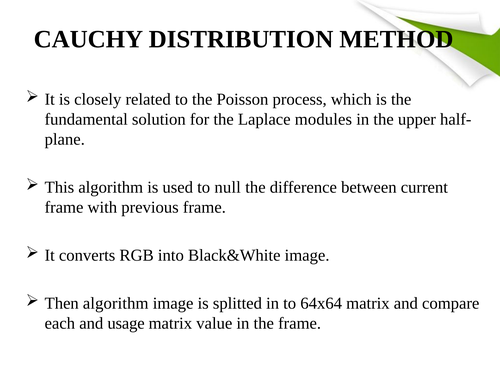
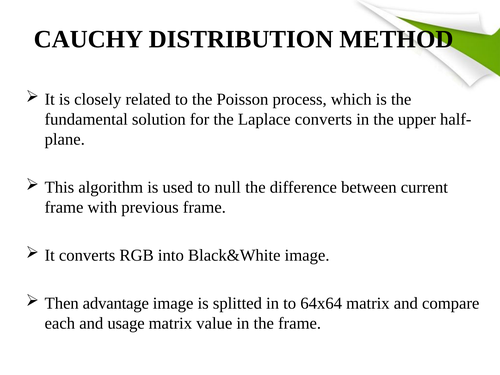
Laplace modules: modules -> converts
Then algorithm: algorithm -> advantage
